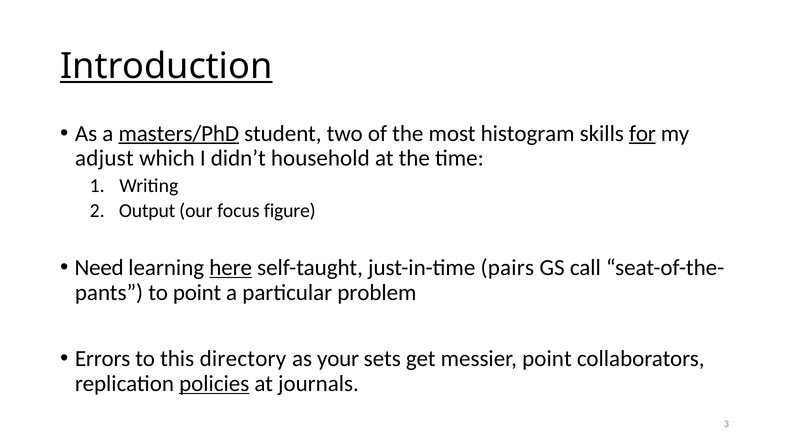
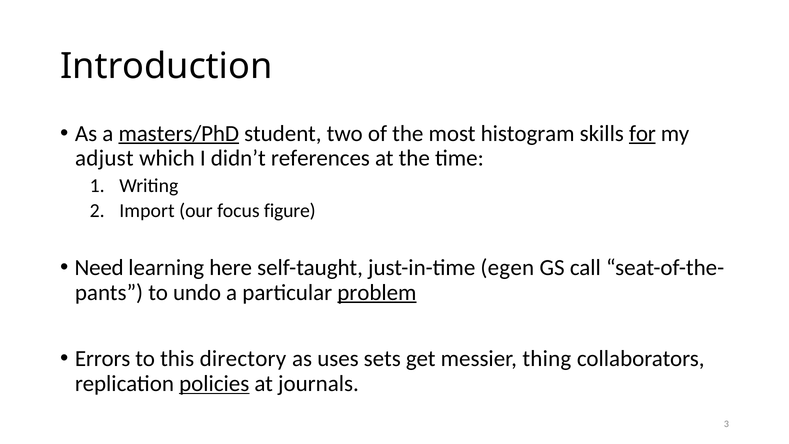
Introduction underline: present -> none
household: household -> references
Output: Output -> Import
here underline: present -> none
pairs: pairs -> egen
to point: point -> undo
problem underline: none -> present
your: your -> uses
messier point: point -> thing
